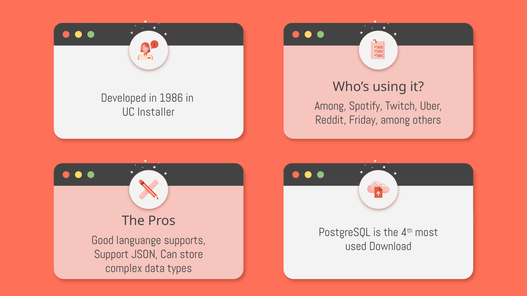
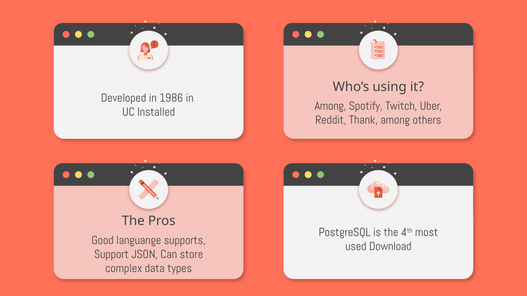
Installer: Installer -> Installed
Friday: Friday -> Thank
